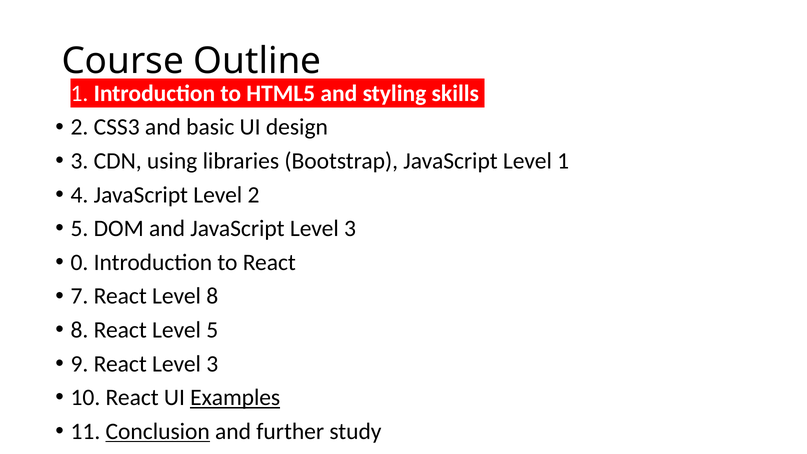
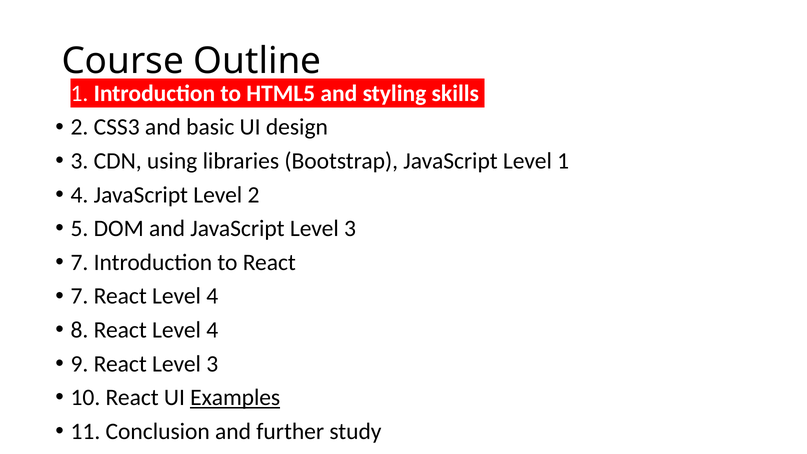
0 at (80, 262): 0 -> 7
7 React Level 8: 8 -> 4
8 React Level 5: 5 -> 4
Conclusion underline: present -> none
